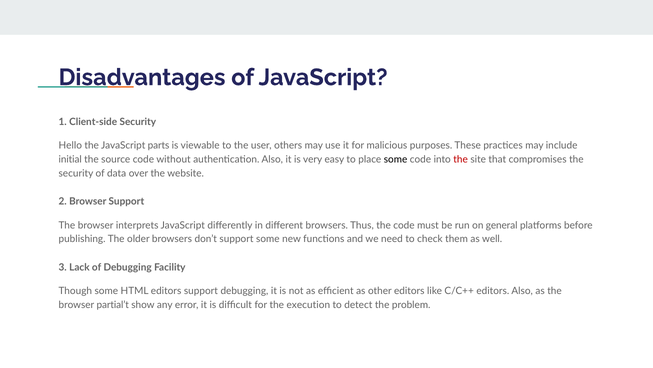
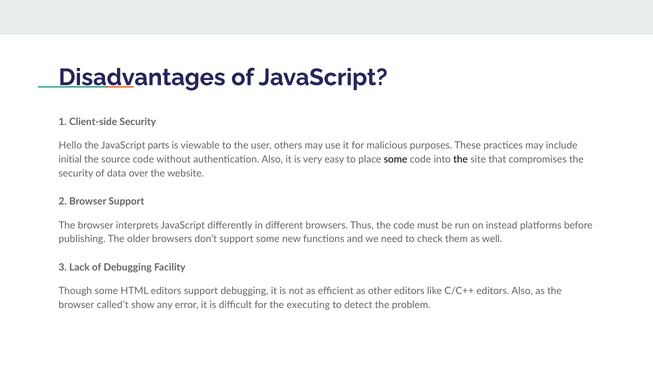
the at (461, 159) colour: red -> black
general: general -> instead
partial’t: partial’t -> called’t
execution: execution -> executing
